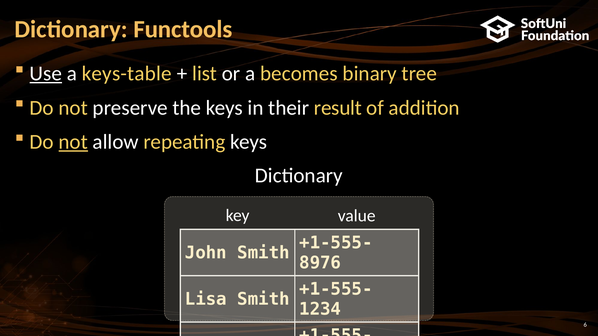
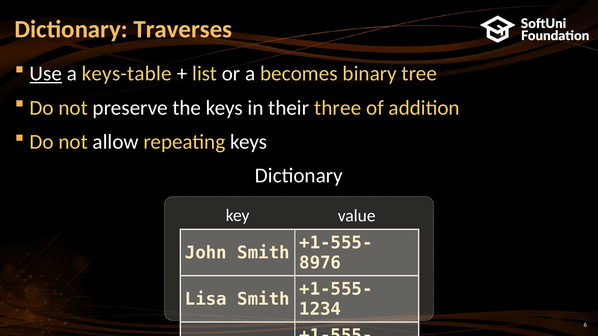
Functools: Functools -> Traverses
result: result -> three
not at (73, 142) underline: present -> none
